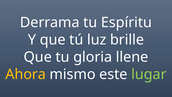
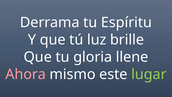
Ahora colour: yellow -> pink
